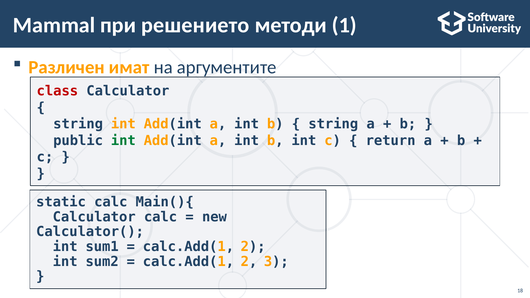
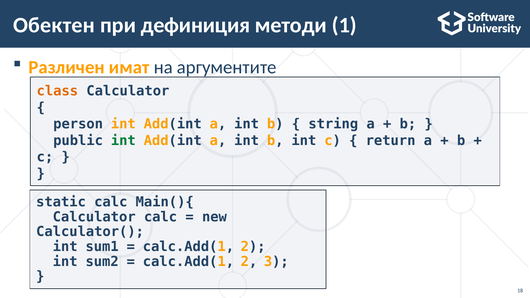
Mammal: Mammal -> Обектен
решението: решението -> дефиниция
class colour: red -> orange
string at (78, 124): string -> person
